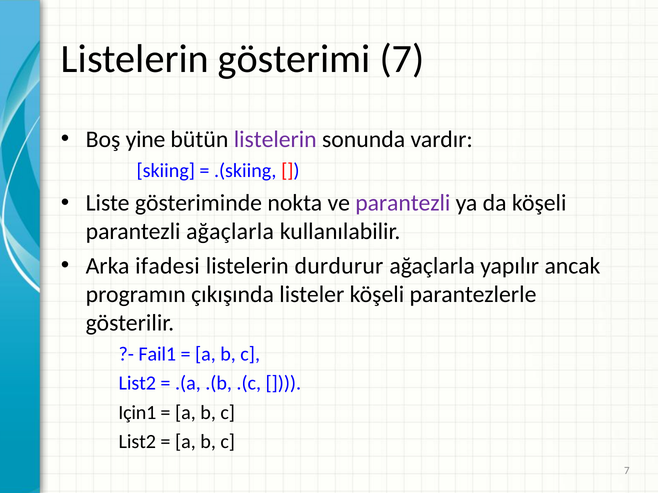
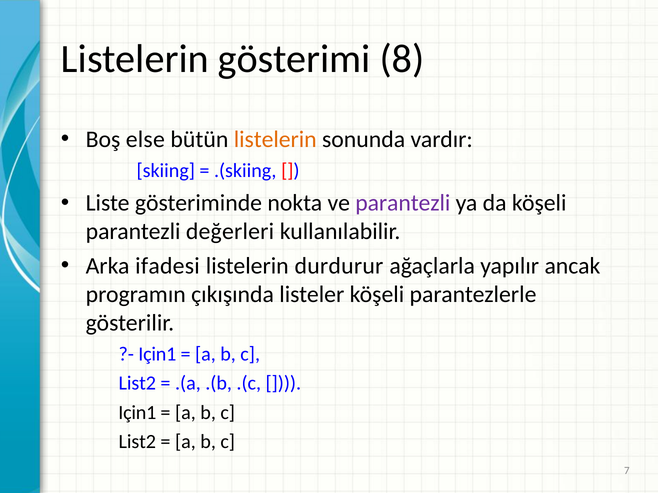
gösterimi 7: 7 -> 8
yine: yine -> else
listelerin at (275, 140) colour: purple -> orange
parantezli ağaçlarla: ağaçlarla -> değerleri
Fail1 at (157, 354): Fail1 -> Için1
